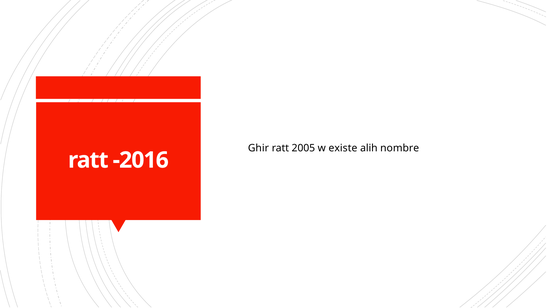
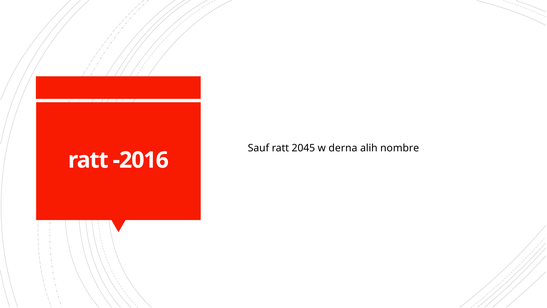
Ghir: Ghir -> Sauf
2005: 2005 -> 2045
existe: existe -> derna
